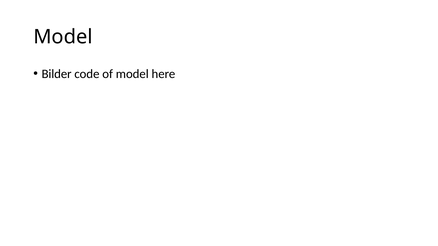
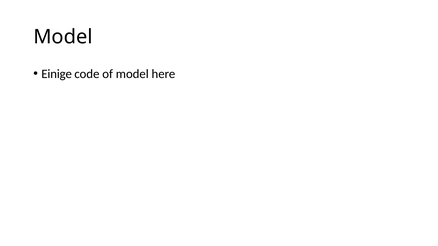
Bilder: Bilder -> Einige
